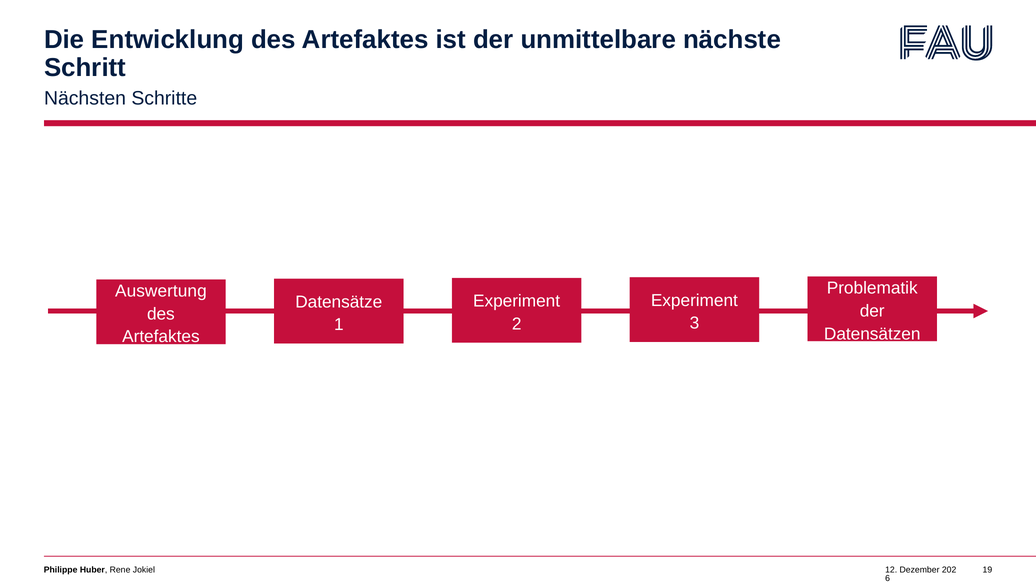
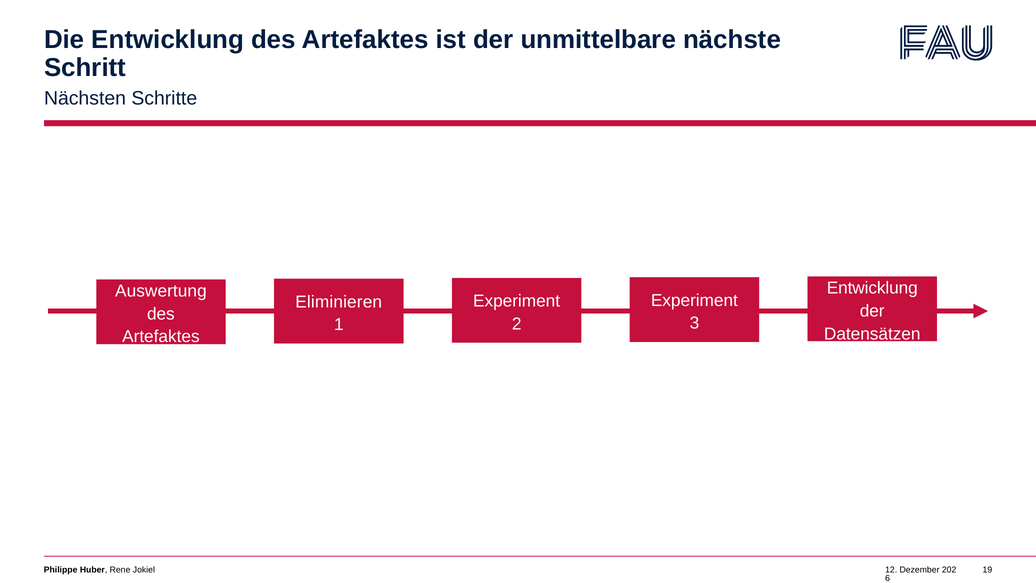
Problematik at (872, 288): Problematik -> Entwicklung
Datensätze: Datensätze -> Eliminieren
